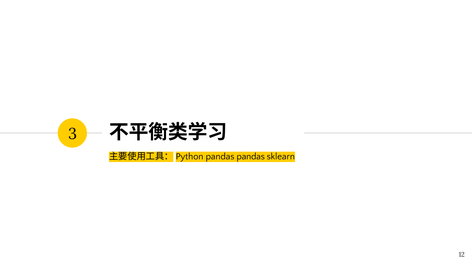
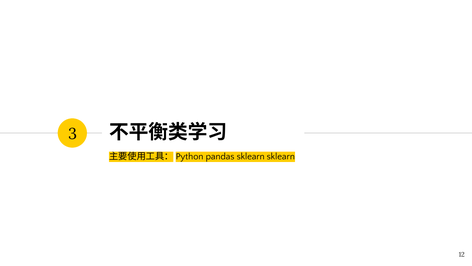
pandas pandas: pandas -> sklearn
